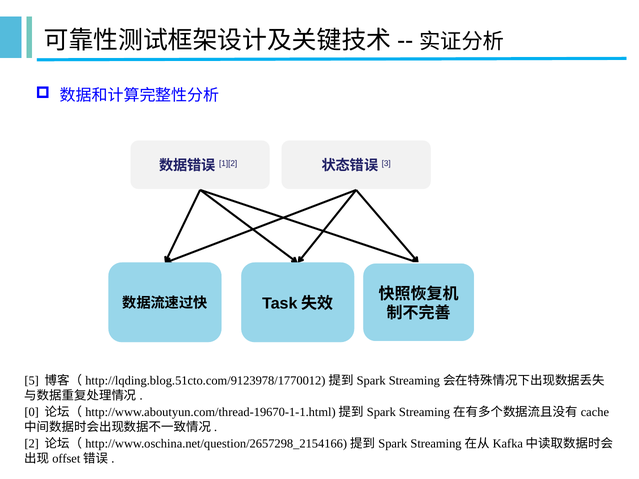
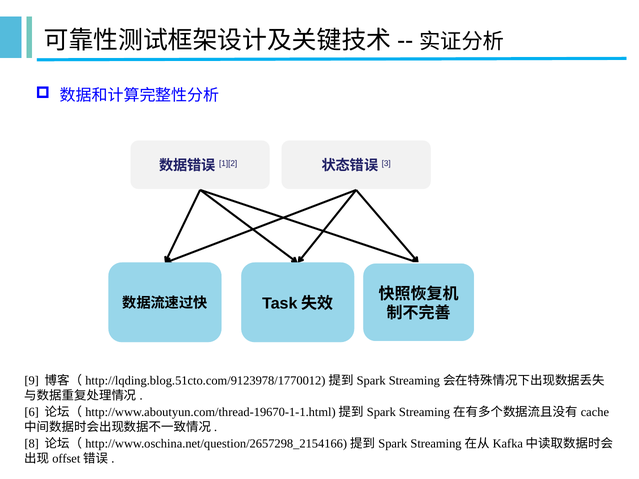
5: 5 -> 9
0: 0 -> 6
2: 2 -> 8
